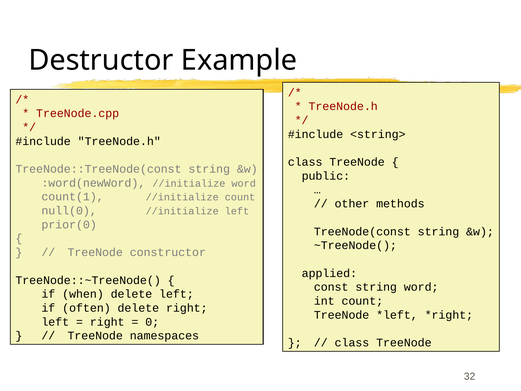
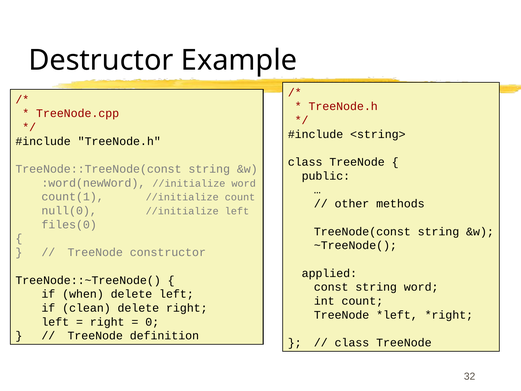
prior(0: prior(0 -> files(0
often: often -> clean
namespaces: namespaces -> definition
